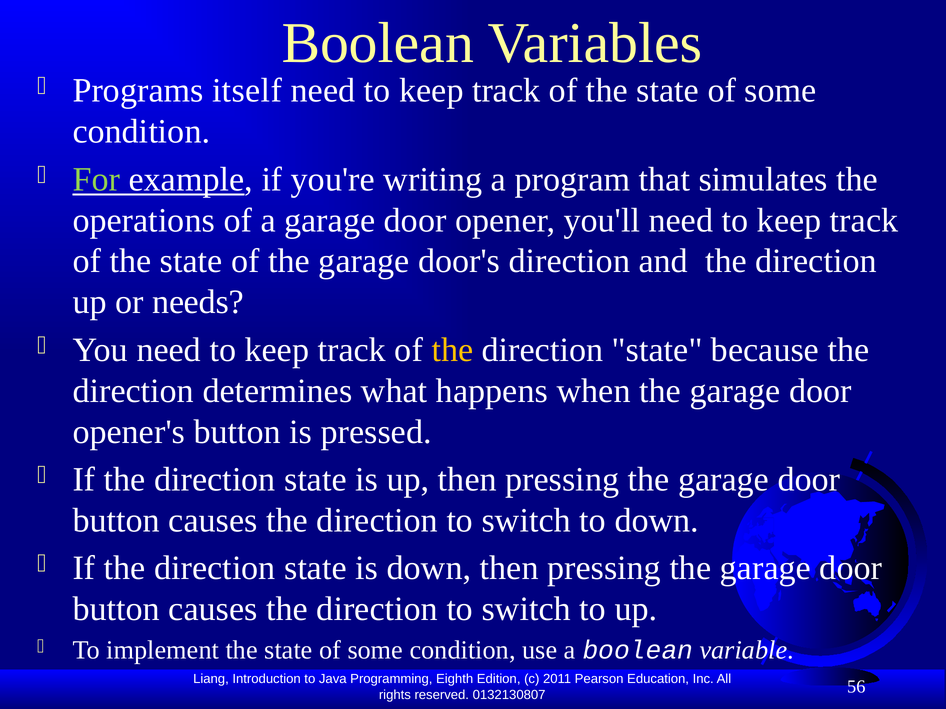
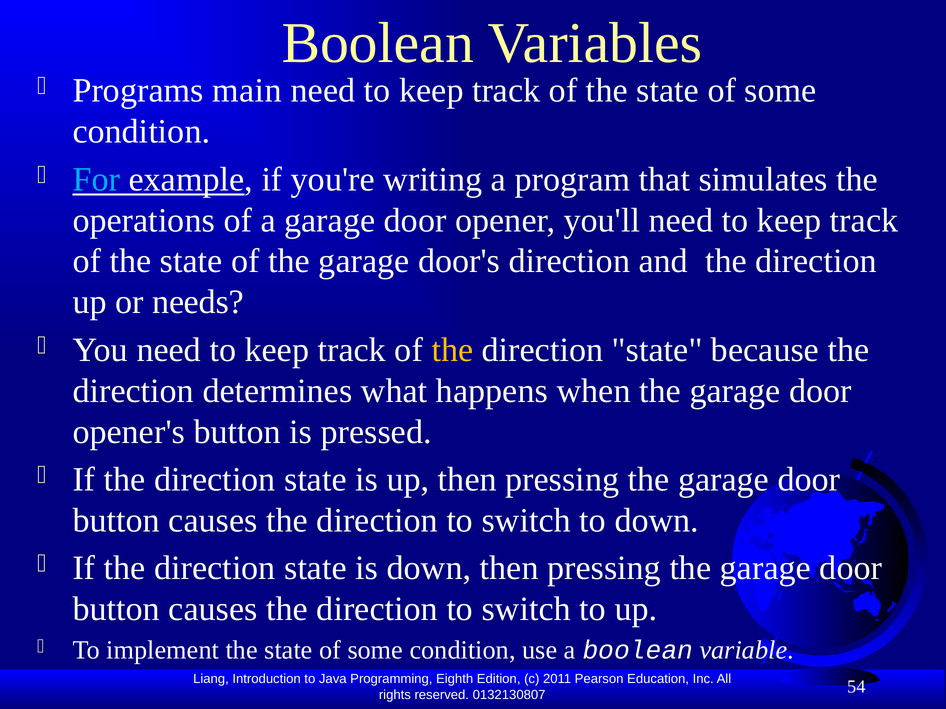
itself: itself -> main
For colour: light green -> light blue
56: 56 -> 54
